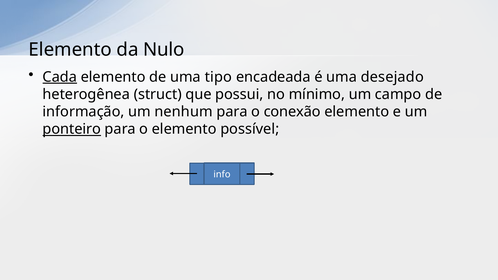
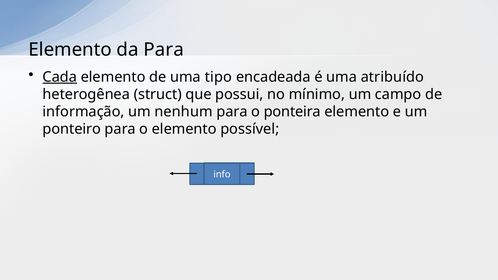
da Nulo: Nulo -> Para
desejado: desejado -> atribuído
conexão: conexão -> ponteira
ponteiro underline: present -> none
